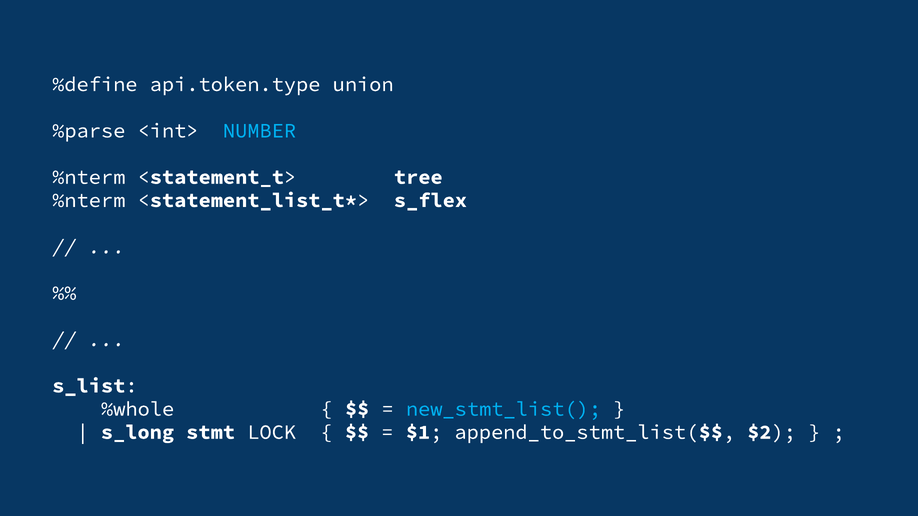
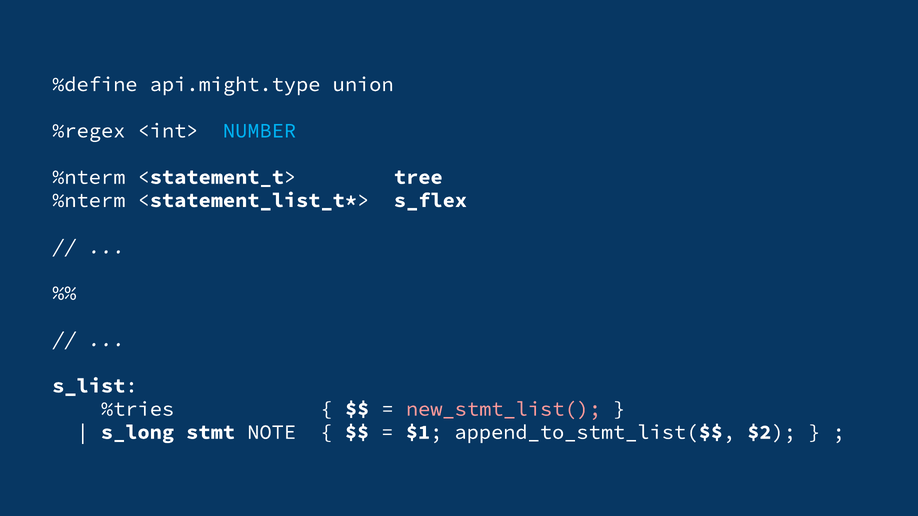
api.token.type: api.token.type -> api.might.type
%parse: %parse -> %regex
%whole: %whole -> %tries
new_stmt_list( colour: light blue -> pink
LOCK: LOCK -> NOTE
